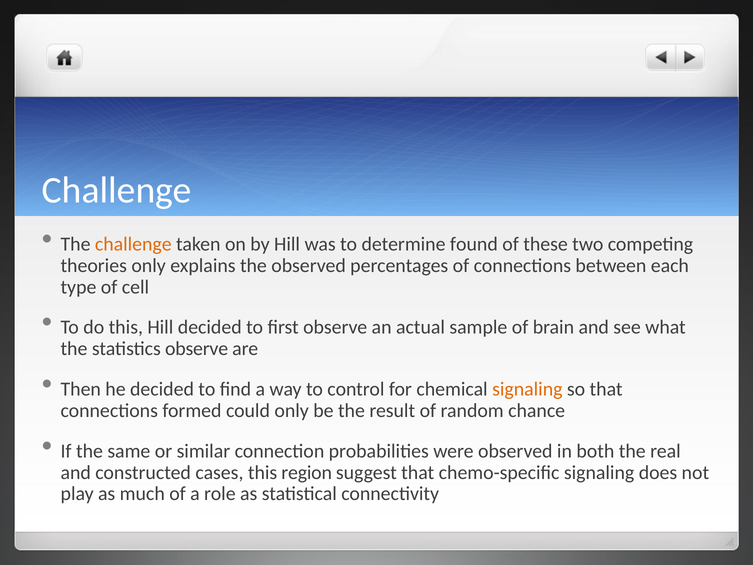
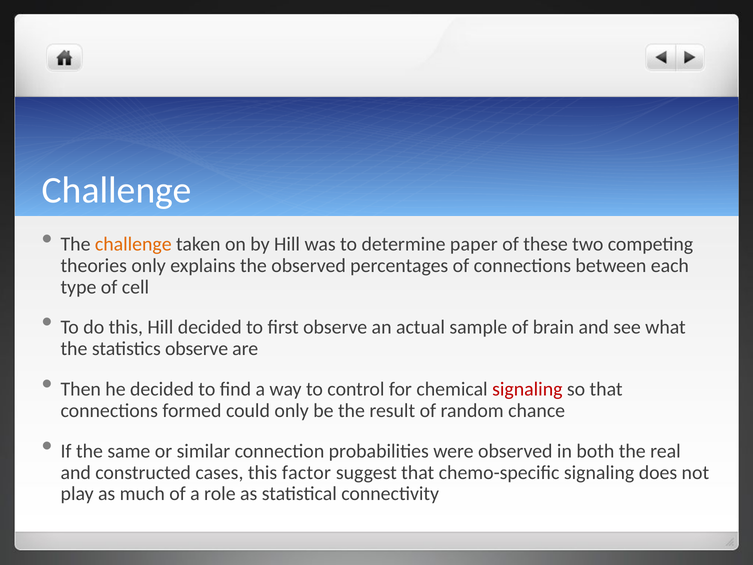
found: found -> paper
signaling at (527, 389) colour: orange -> red
region: region -> factor
